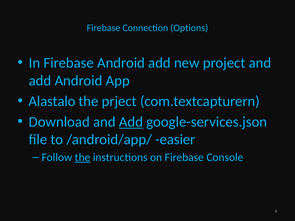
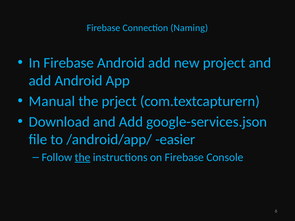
Options: Options -> Naming
Alastalo: Alastalo -> Manual
Add at (131, 122) underline: present -> none
